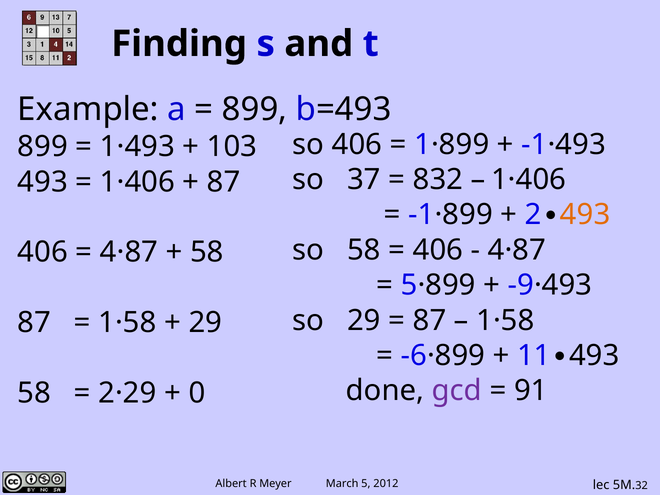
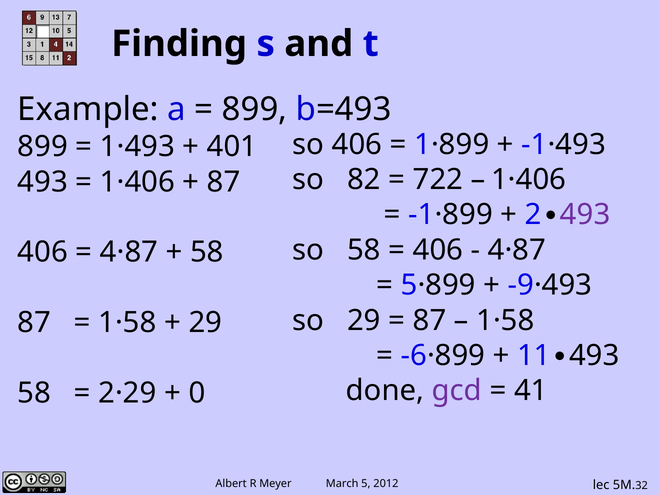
103: 103 -> 401
37: 37 -> 82
832: 832 -> 722
493 at (585, 215) colour: orange -> purple
91: 91 -> 41
